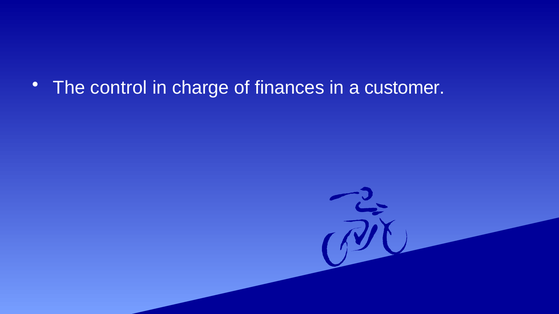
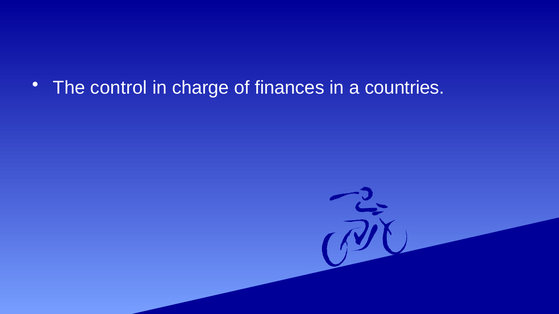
customer: customer -> countries
